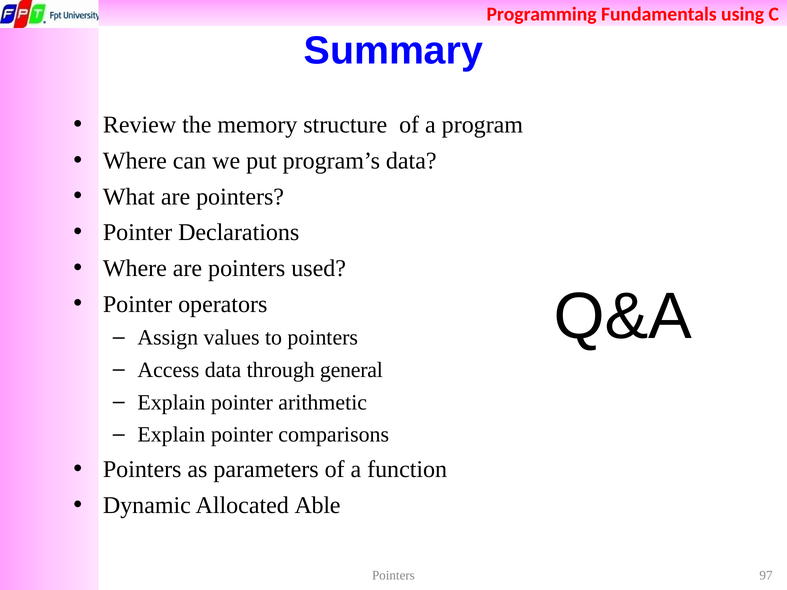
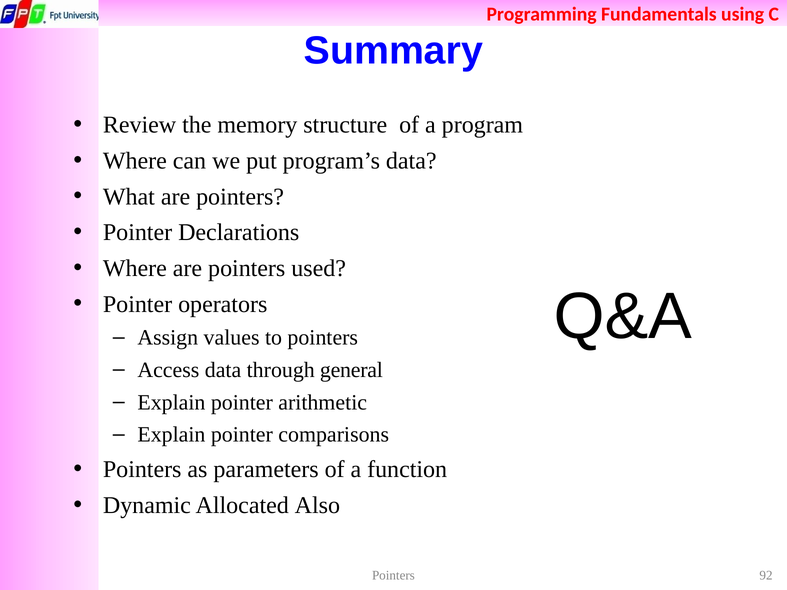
Able: Able -> Also
97: 97 -> 92
